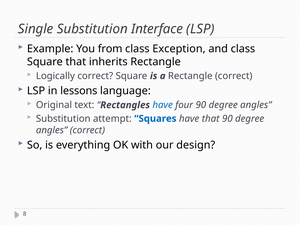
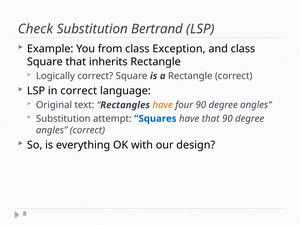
Single: Single -> Check
Interface: Interface -> Bertrand
in lessons: lessons -> correct
have at (163, 105) colour: blue -> orange
